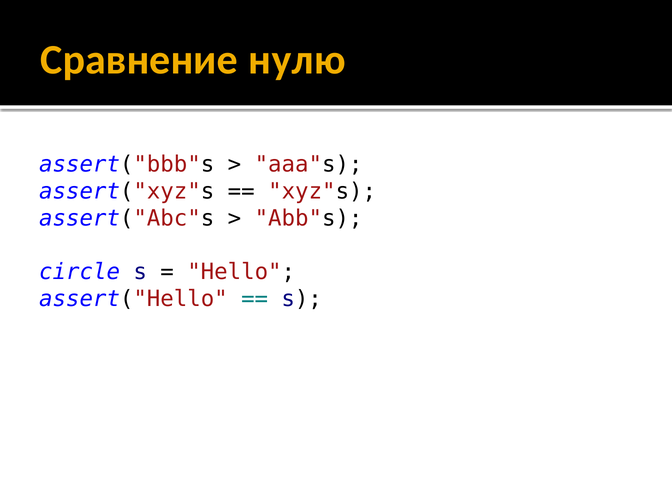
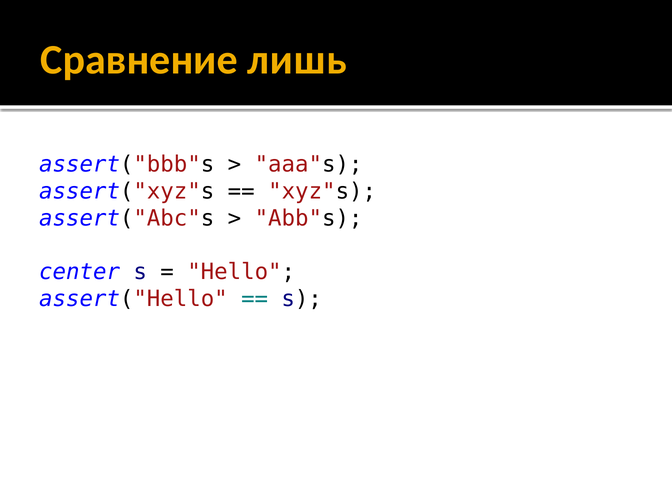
нулю: нулю -> лишь
circle: circle -> center
